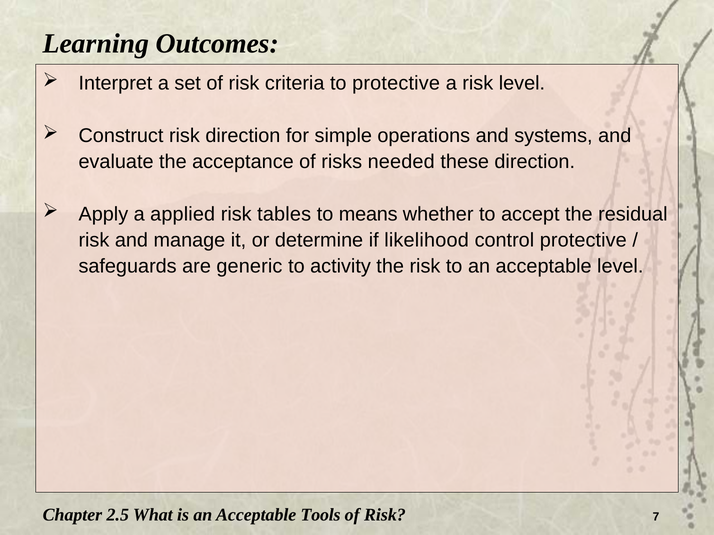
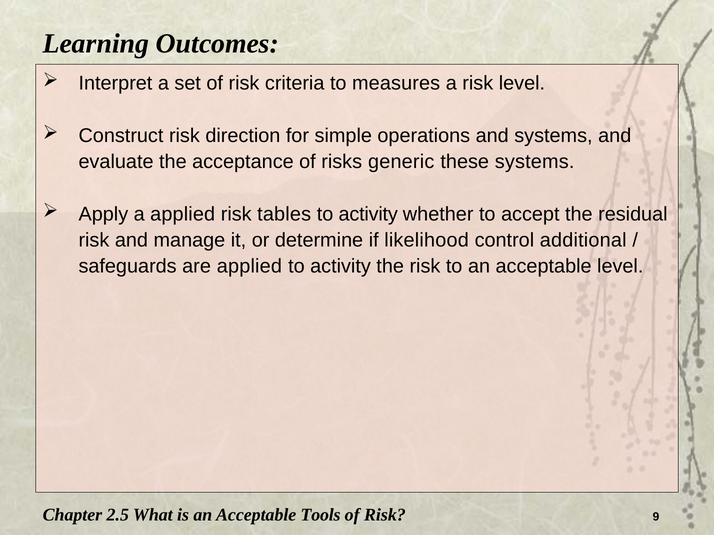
to protective: protective -> measures
needed: needed -> generic
these direction: direction -> systems
means at (368, 214): means -> activity
control protective: protective -> additional
are generic: generic -> applied
7: 7 -> 9
